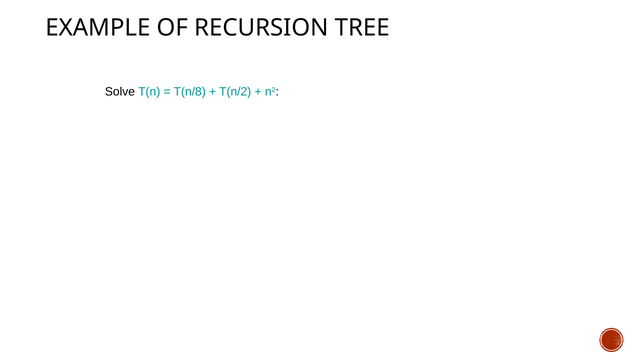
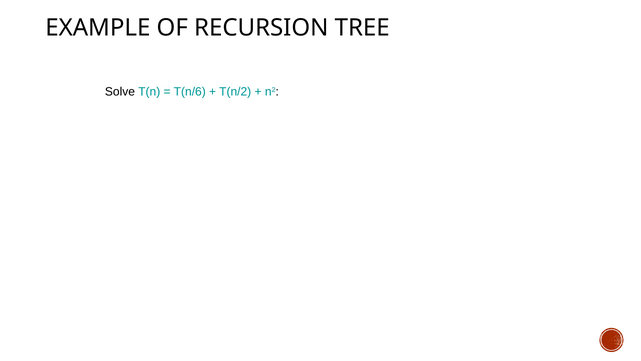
T(n/8: T(n/8 -> T(n/6
